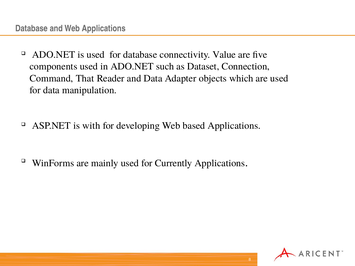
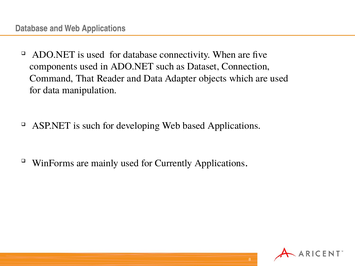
Value: Value -> When
is with: with -> such
